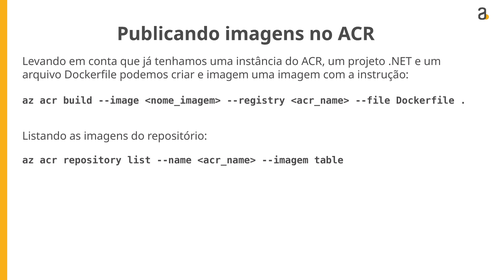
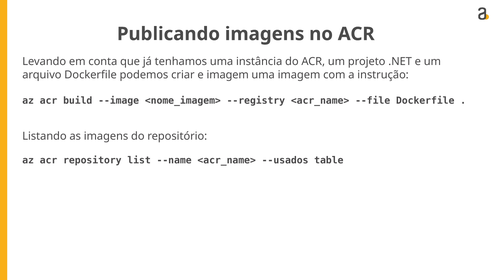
--imagem: --imagem -> --usados
